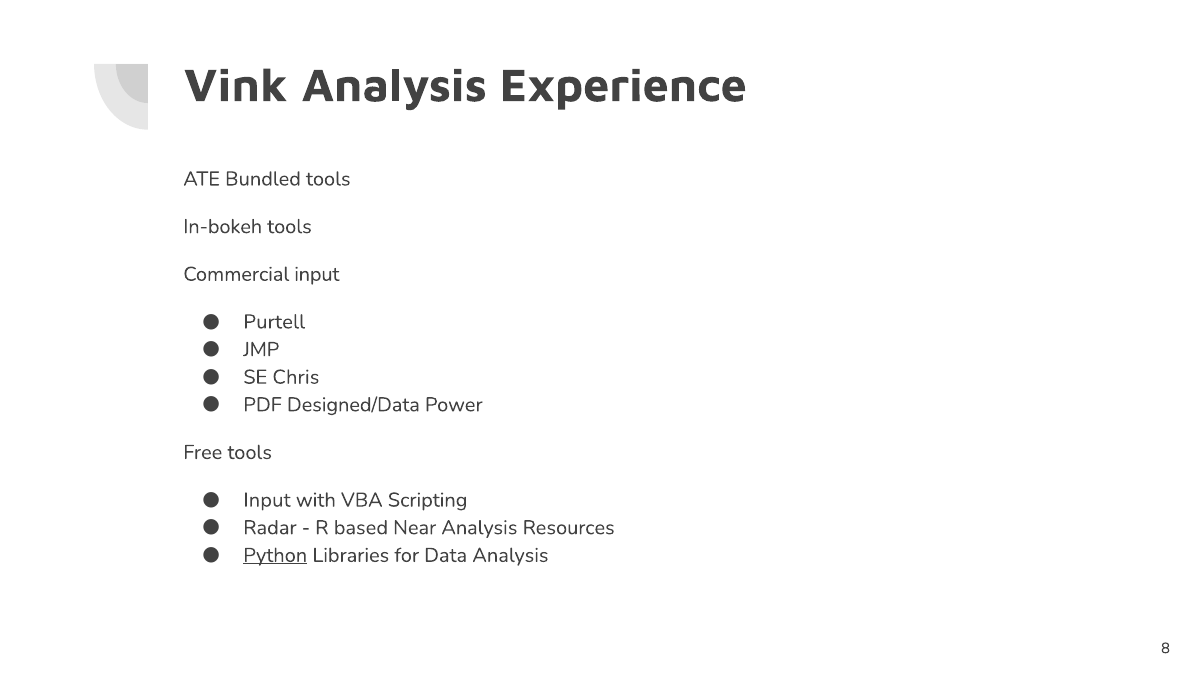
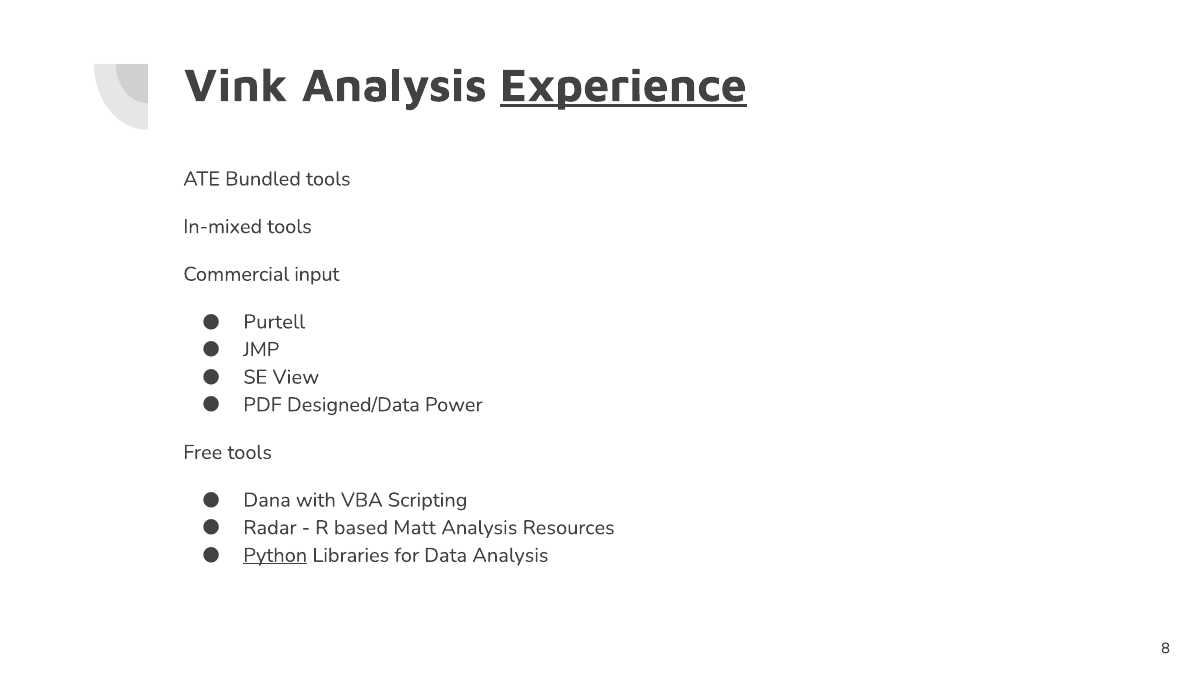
Experience underline: none -> present
In-bokeh: In-bokeh -> In-mixed
Chris: Chris -> View
Input at (267, 500): Input -> Dana
Near: Near -> Matt
